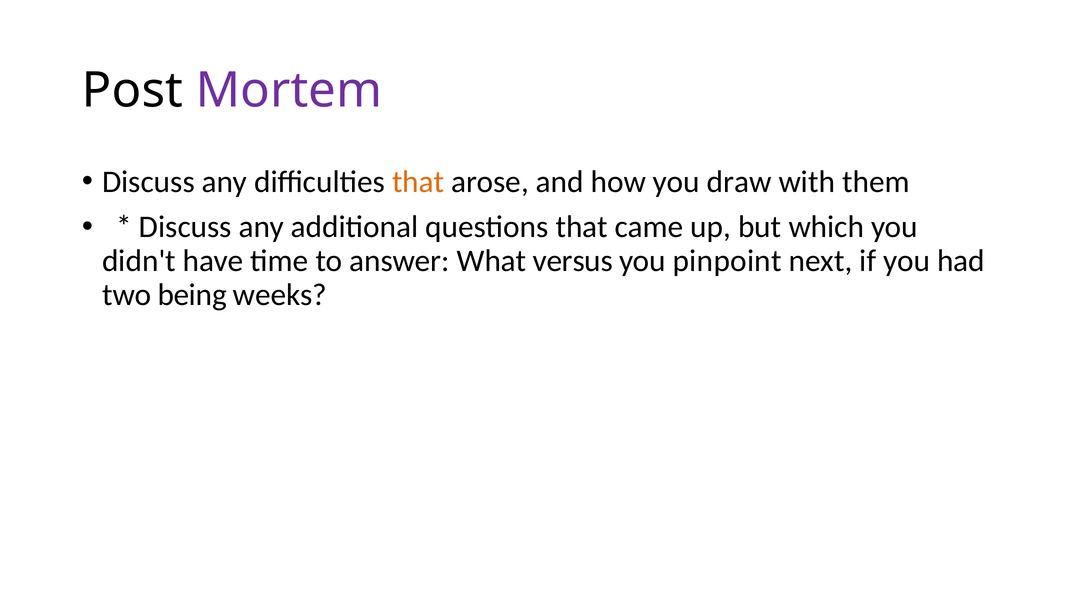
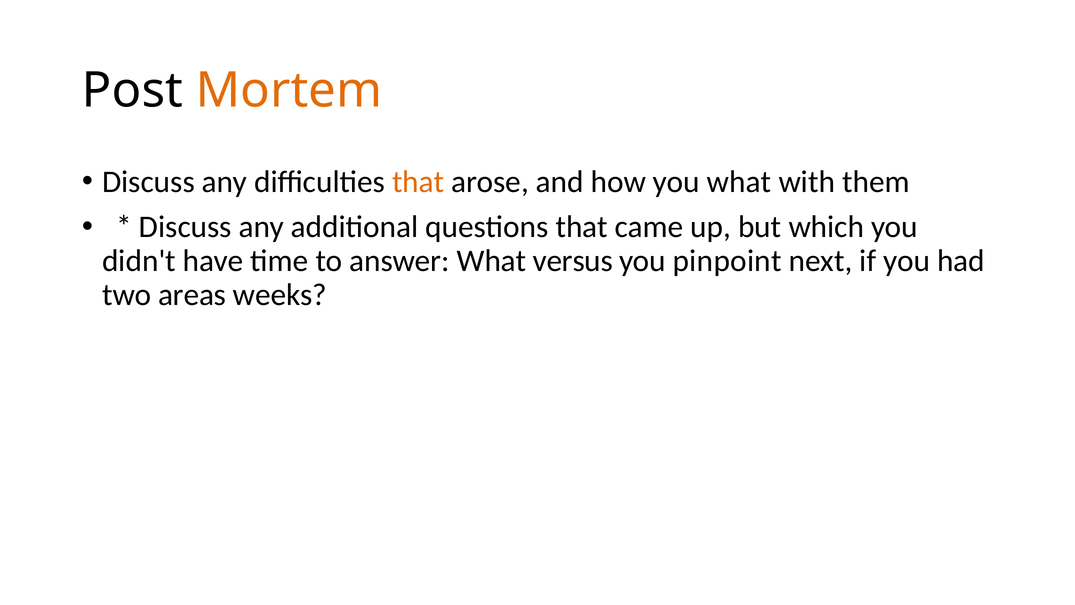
Mortem colour: purple -> orange
you draw: draw -> what
being: being -> areas
